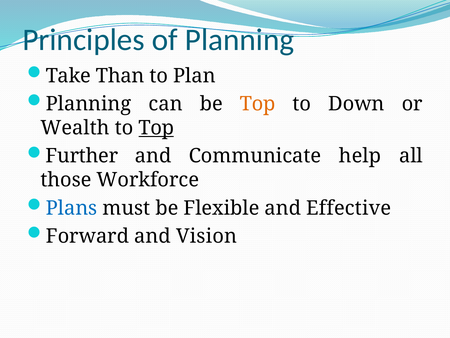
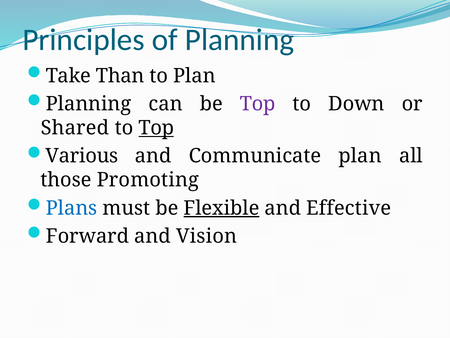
Top at (258, 104) colour: orange -> purple
Wealth: Wealth -> Shared
Further: Further -> Various
Communicate help: help -> plan
Workforce: Workforce -> Promoting
Flexible underline: none -> present
